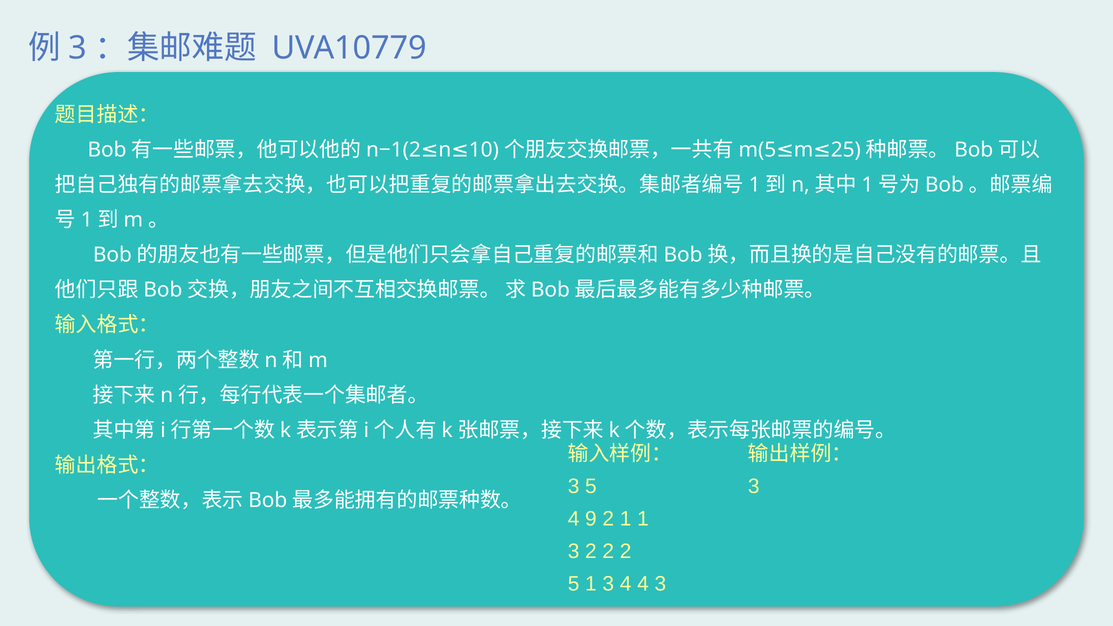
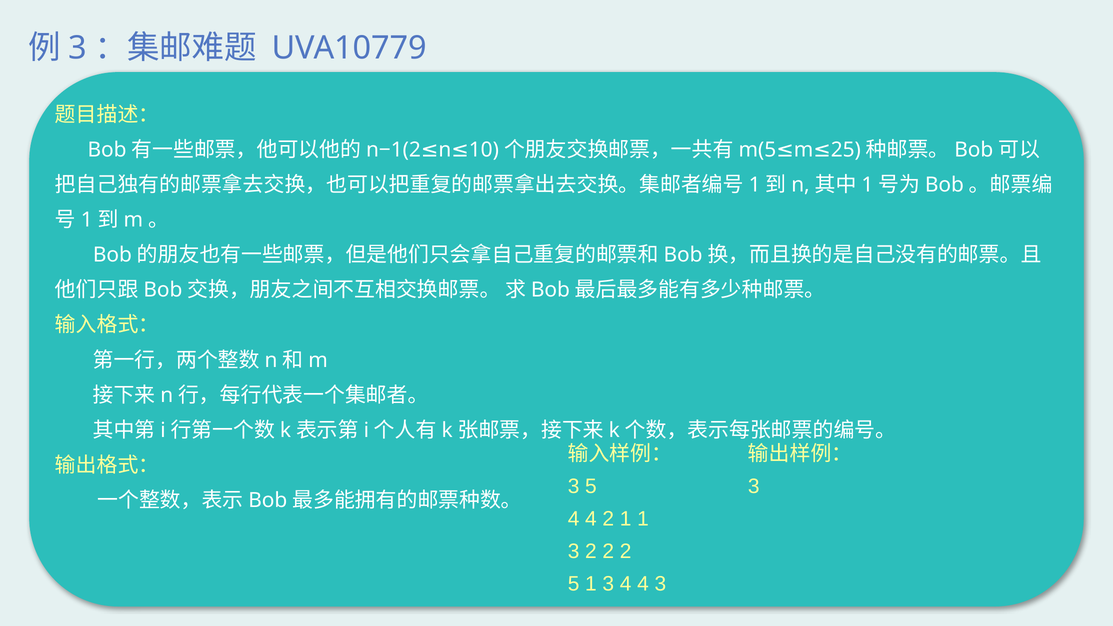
9 at (591, 519): 9 -> 4
